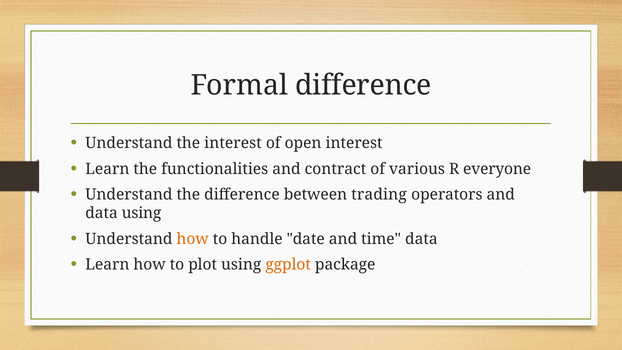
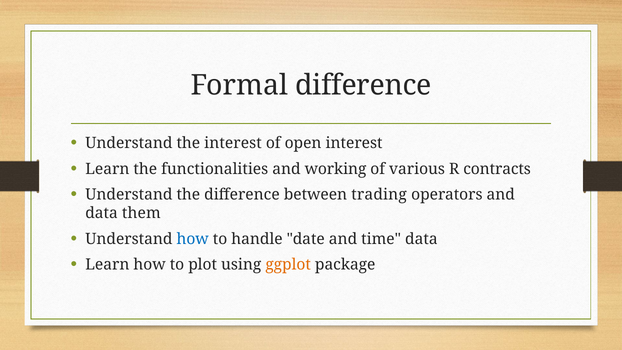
contract: contract -> working
everyone: everyone -> contracts
data using: using -> them
how at (193, 239) colour: orange -> blue
